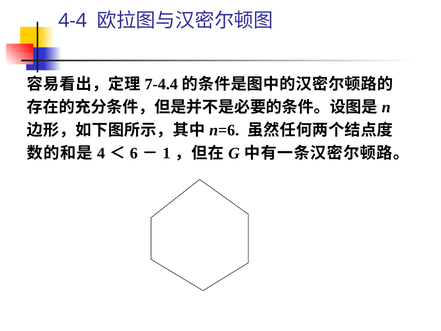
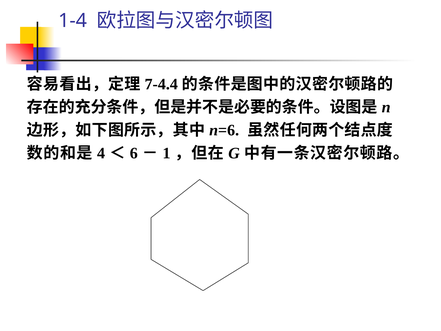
4-4: 4-4 -> 1-4
